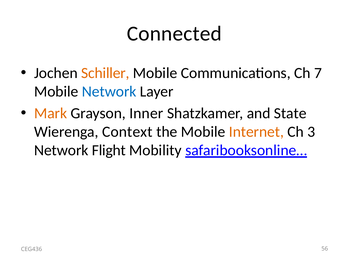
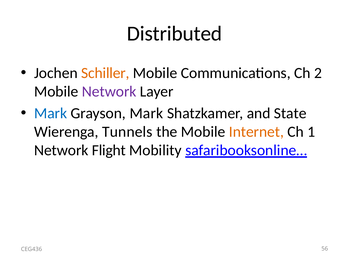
Connected: Connected -> Distributed
7: 7 -> 2
Network at (109, 92) colour: blue -> purple
Mark at (51, 114) colour: orange -> blue
Grayson Inner: Inner -> Mark
Context: Context -> Tunnels
3: 3 -> 1
